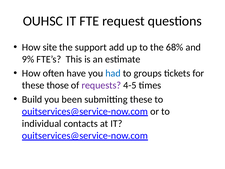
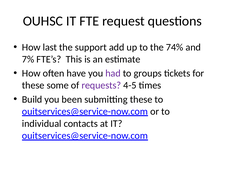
site: site -> last
68%: 68% -> 74%
9%: 9% -> 7%
had colour: blue -> purple
those: those -> some
